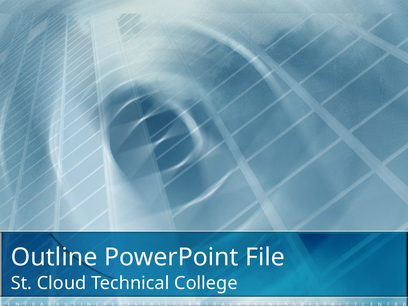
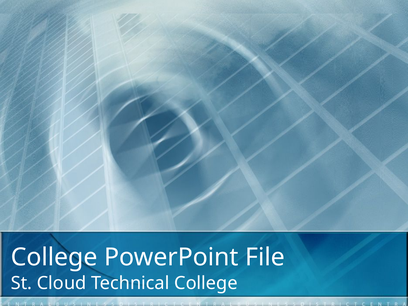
Outline at (54, 257): Outline -> College
